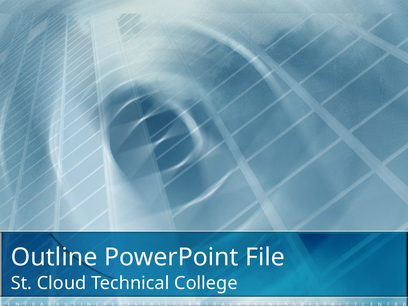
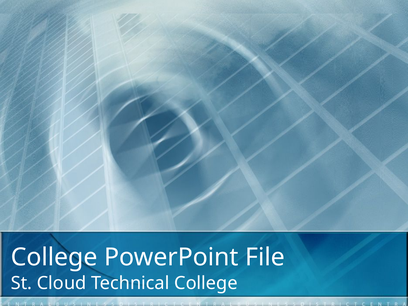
Outline at (54, 257): Outline -> College
